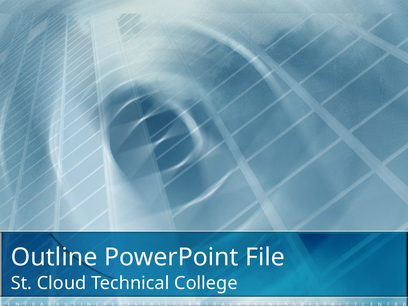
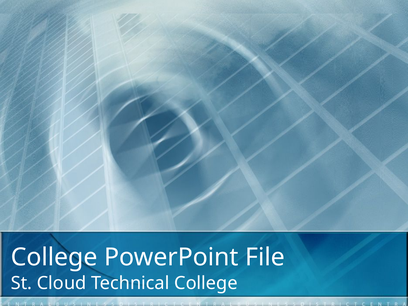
Outline at (54, 257): Outline -> College
